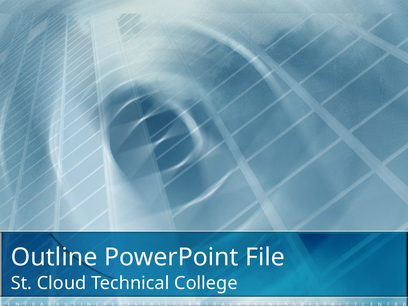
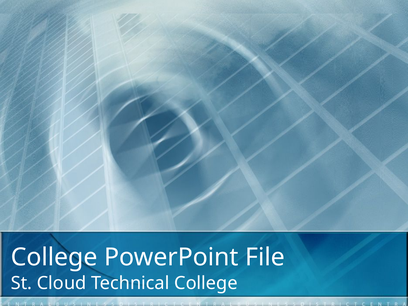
Outline at (54, 257): Outline -> College
